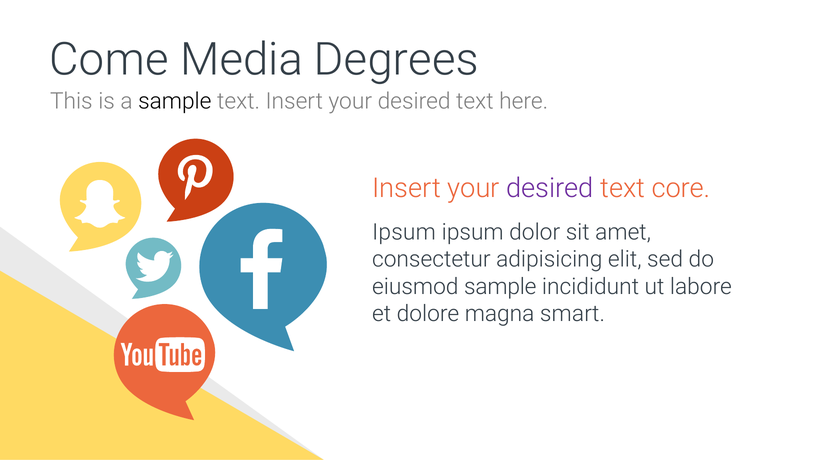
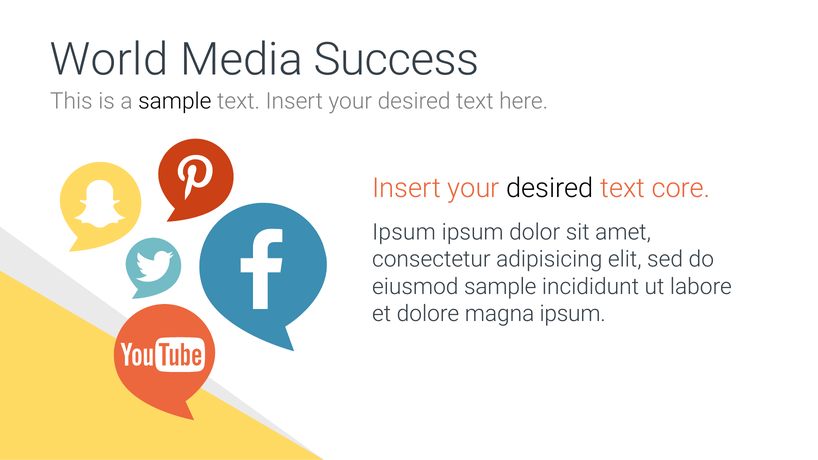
Come: Come -> World
Degrees: Degrees -> Success
desired at (550, 188) colour: purple -> black
magna smart: smart -> ipsum
